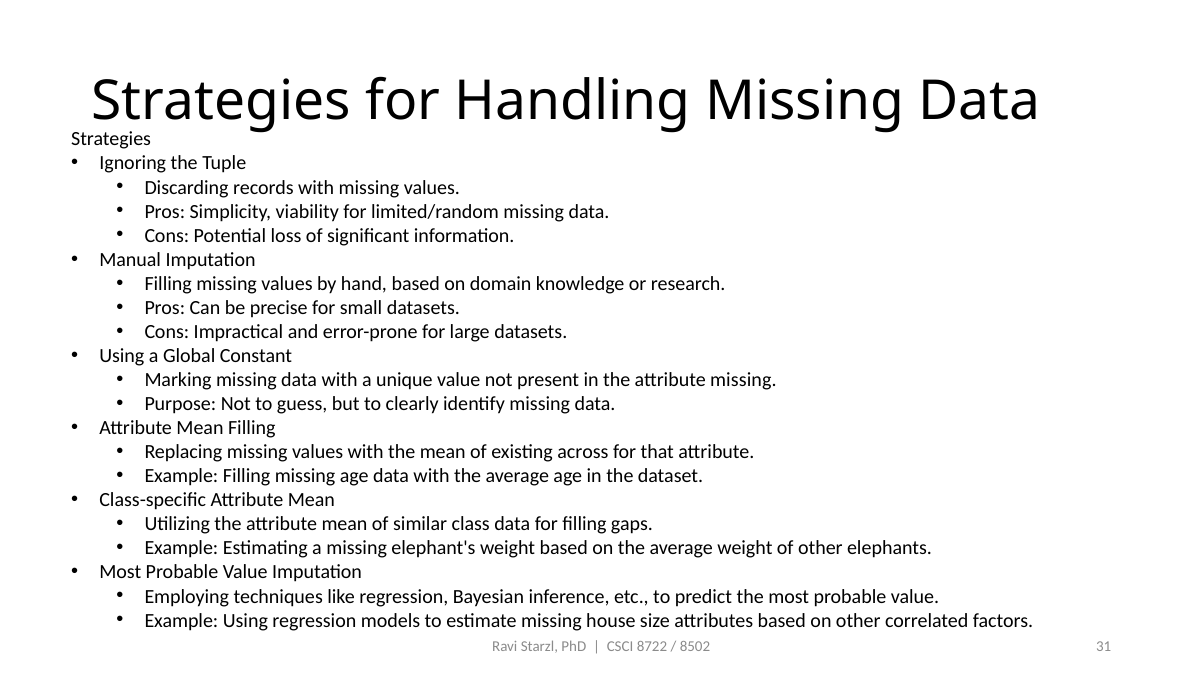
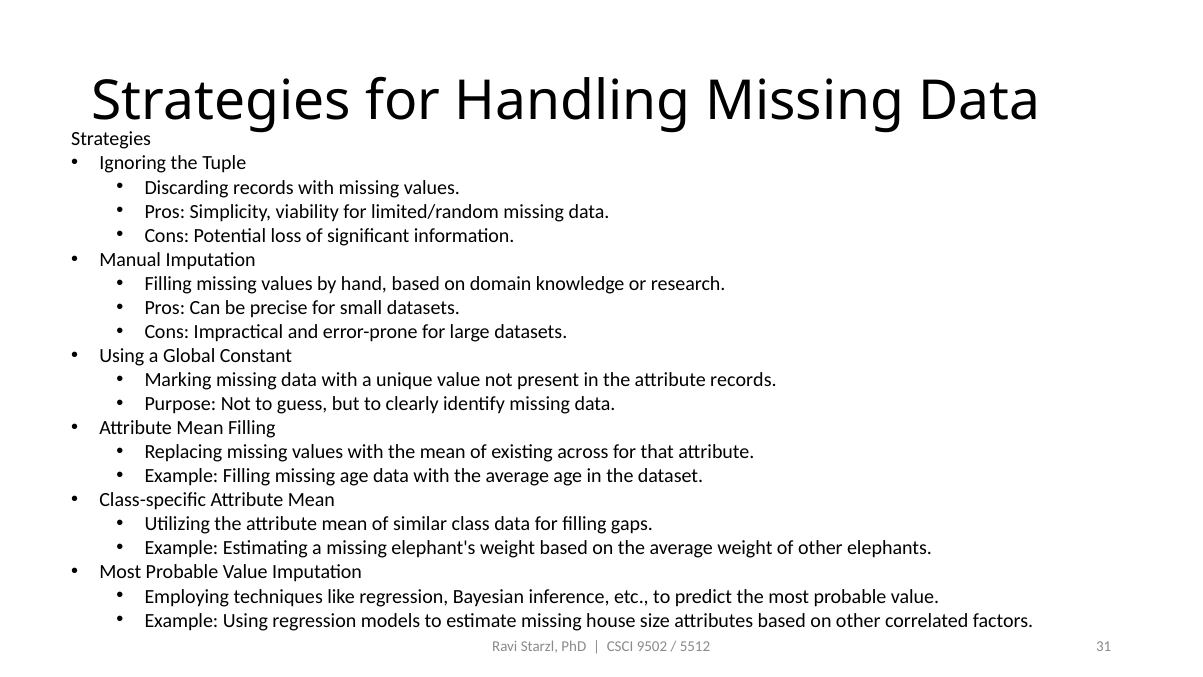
attribute missing: missing -> records
8722: 8722 -> 9502
8502: 8502 -> 5512
